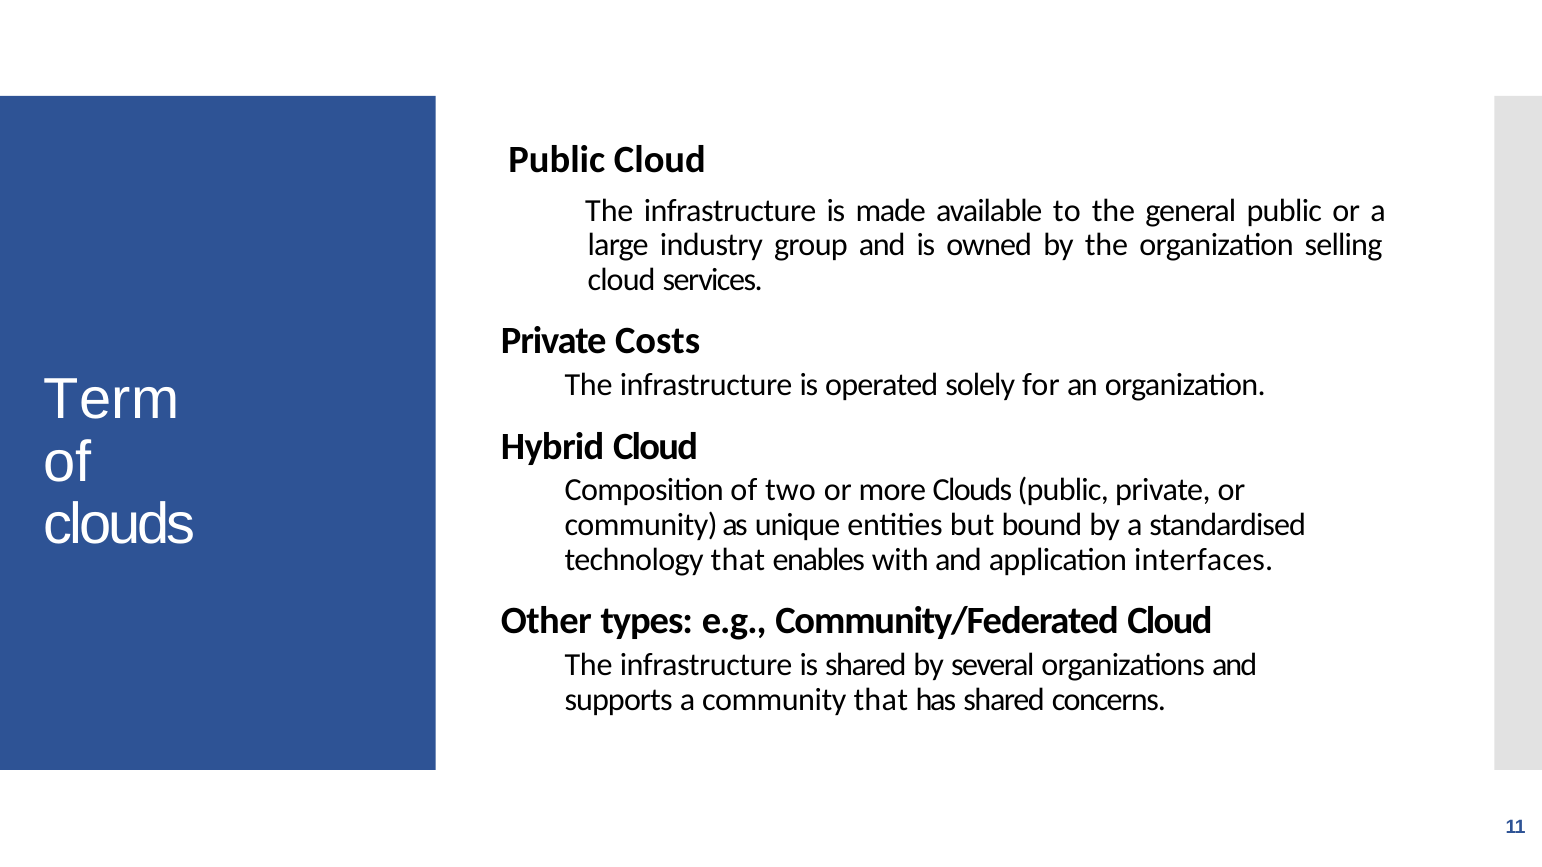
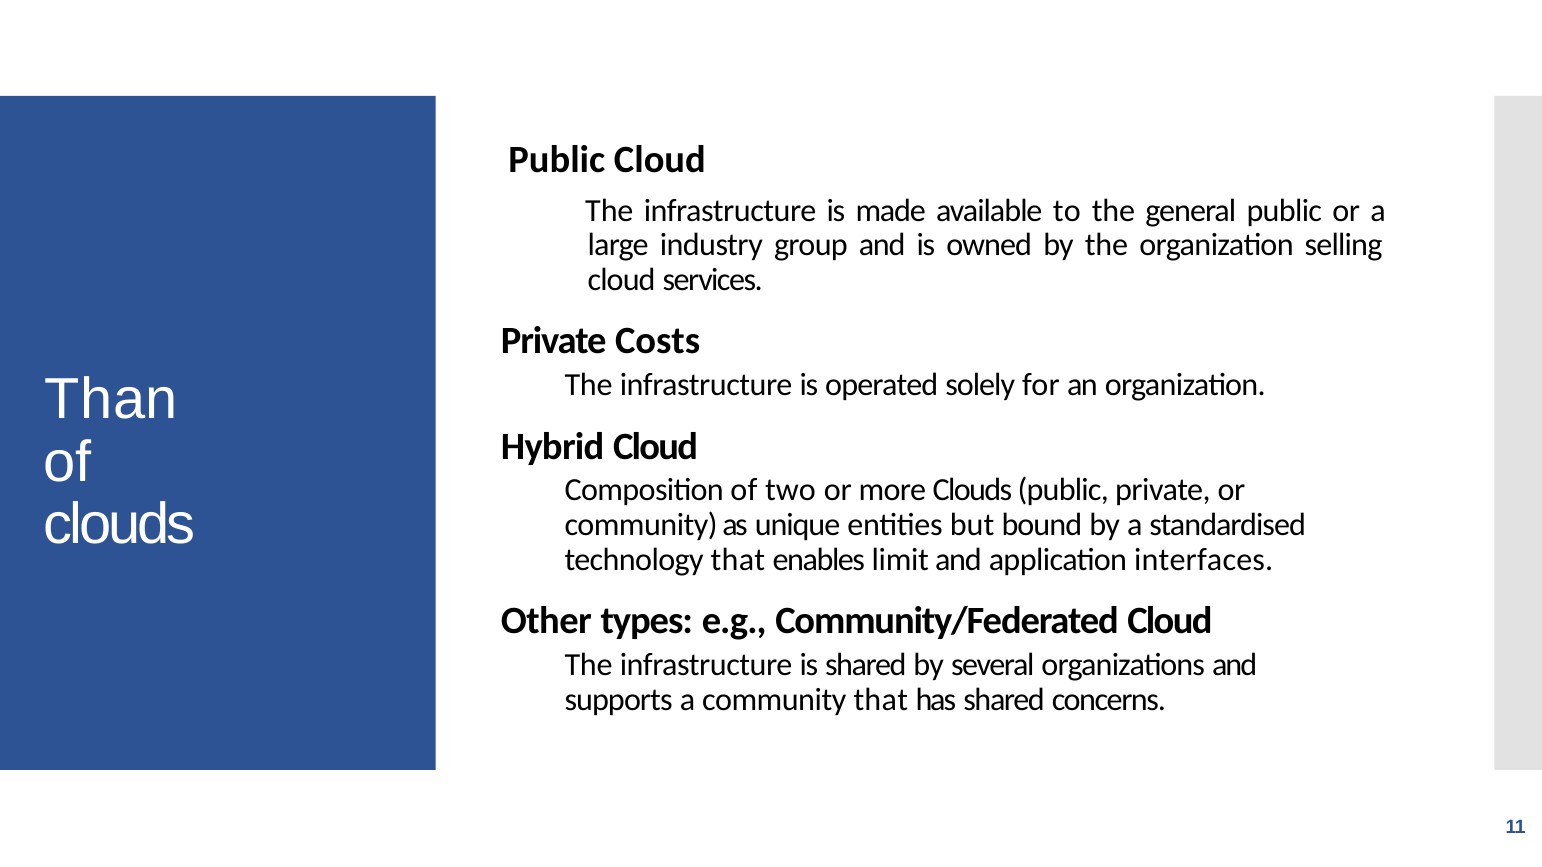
Term: Term -> Than
with: with -> limit
